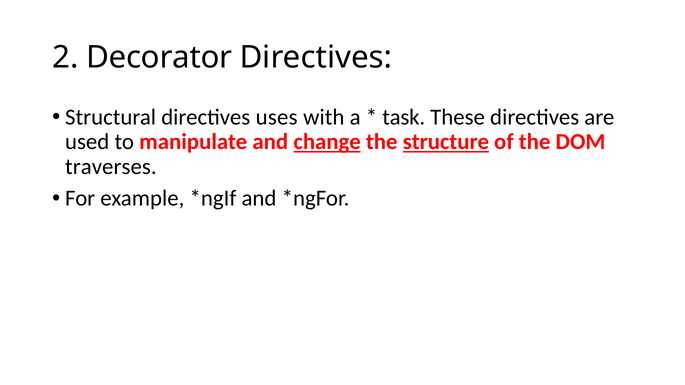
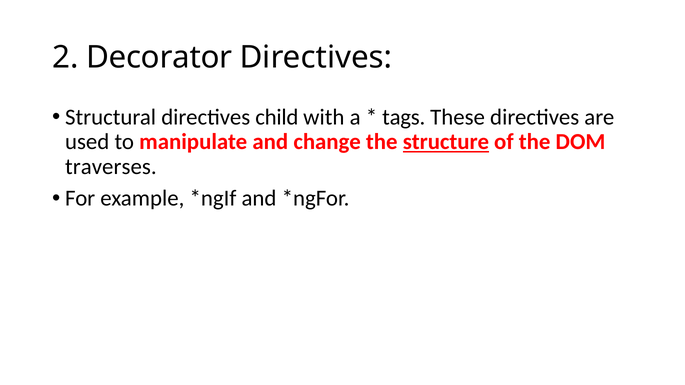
uses: uses -> child
task: task -> tags
change underline: present -> none
